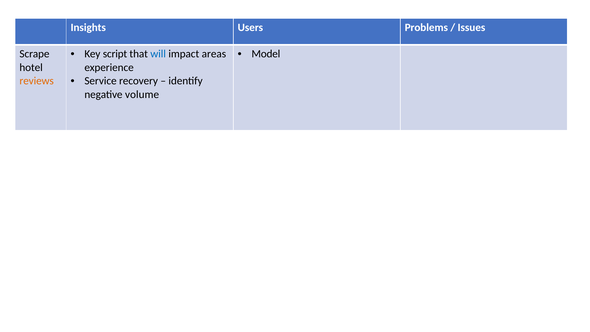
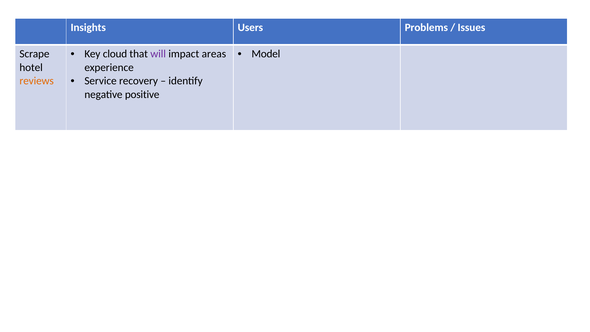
script: script -> cloud
will colour: blue -> purple
volume: volume -> positive
